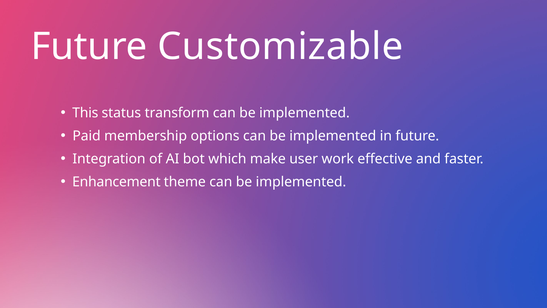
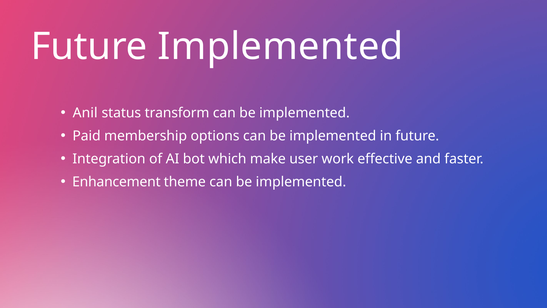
Future Customizable: Customizable -> Implemented
This: This -> Anil
